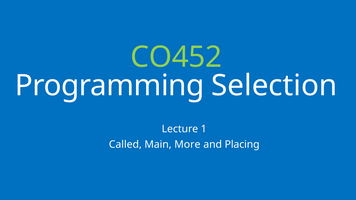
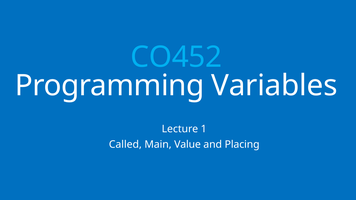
CO452 colour: light green -> light blue
Selection: Selection -> Variables
More: More -> Value
